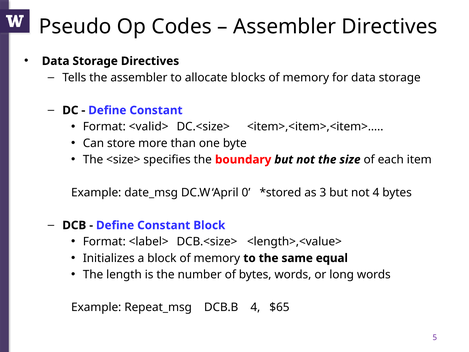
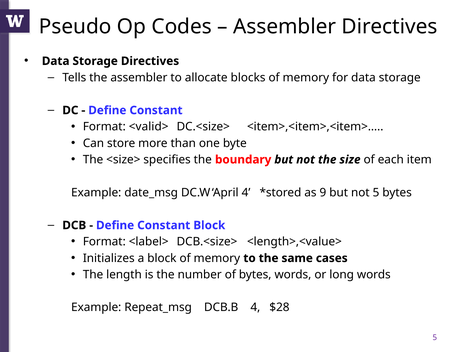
0 at (246, 192): 0 -> 4
3: 3 -> 9
not 4: 4 -> 5
equal: equal -> cases
$65: $65 -> $28
